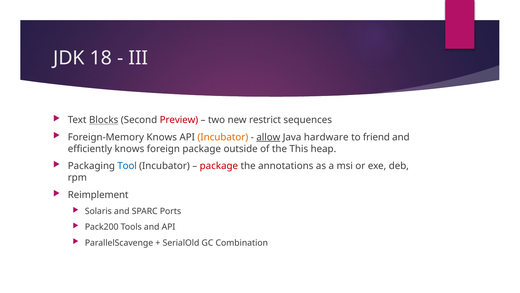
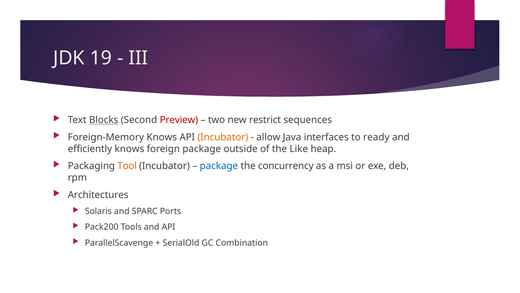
18: 18 -> 19
allow underline: present -> none
hardware: hardware -> interfaces
friend: friend -> ready
This: This -> Like
Tool colour: blue -> orange
package at (219, 166) colour: red -> blue
annotations: annotations -> concurrency
Reimplement: Reimplement -> Architectures
